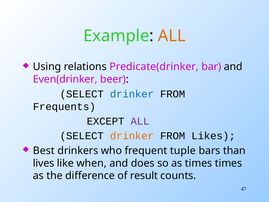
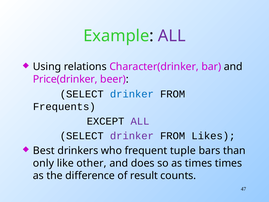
ALL at (172, 36) colour: orange -> purple
Predicate(drinker: Predicate(drinker -> Character(drinker
Even(drinker: Even(drinker -> Price(drinker
drinker at (132, 136) colour: orange -> purple
lives: lives -> only
when: when -> other
